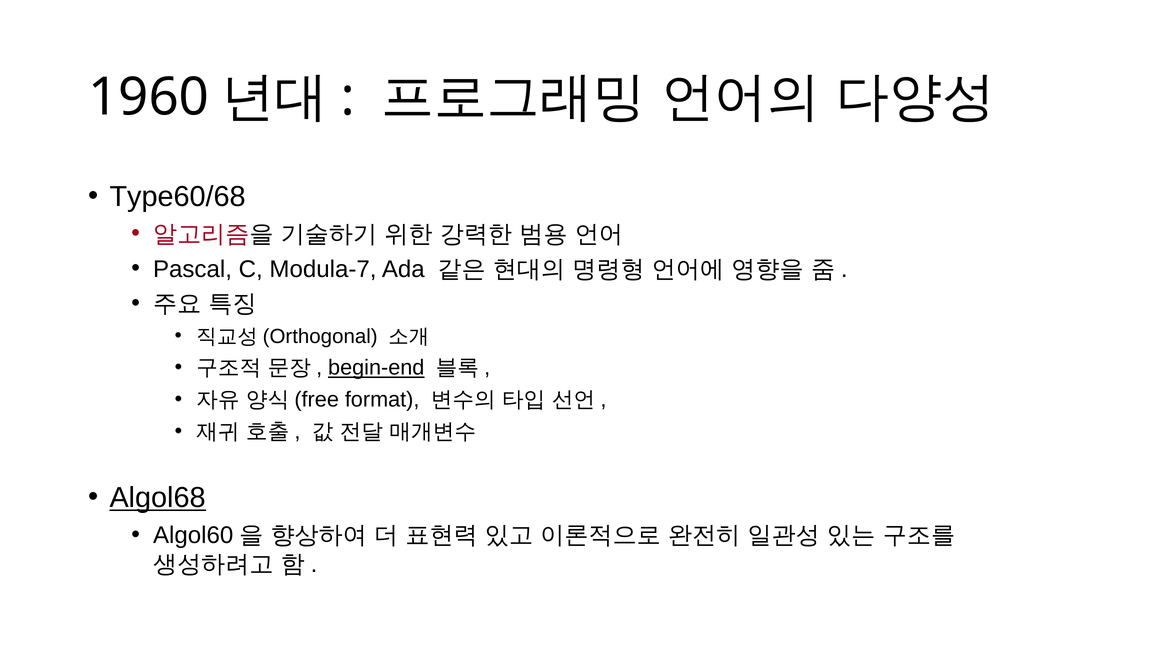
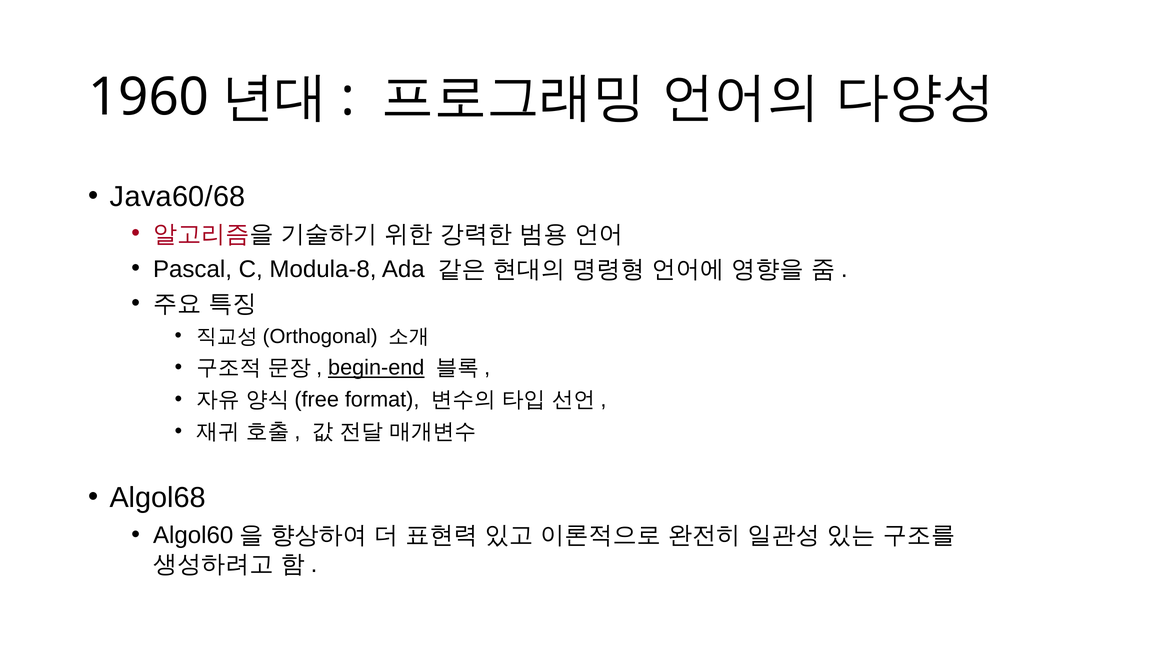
Type60/68: Type60/68 -> Java60/68
Modula-7: Modula-7 -> Modula-8
Algol68 underline: present -> none
